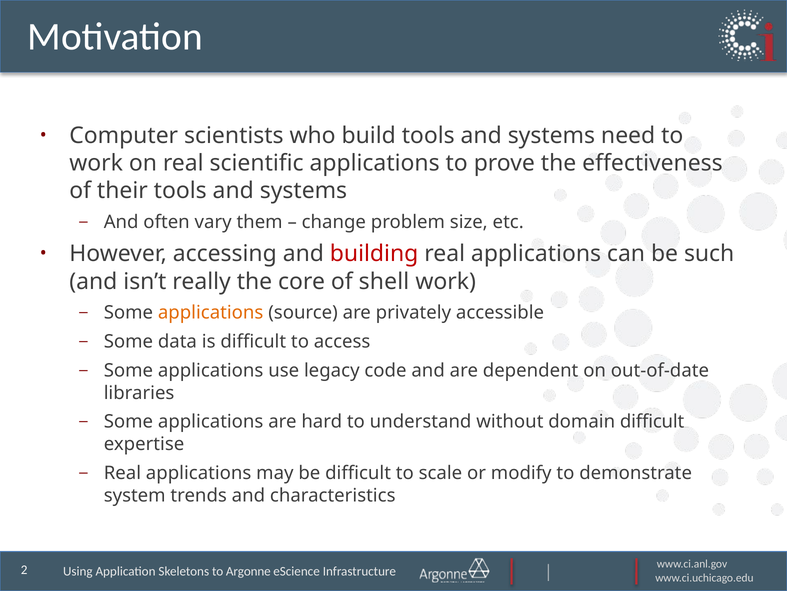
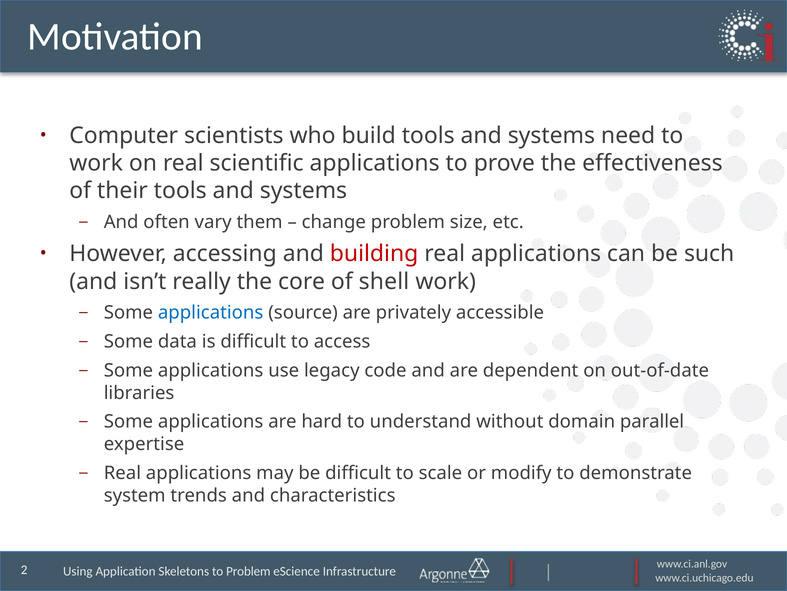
applications at (211, 312) colour: orange -> blue
domain difficult: difficult -> parallel
to Argonne: Argonne -> Problem
